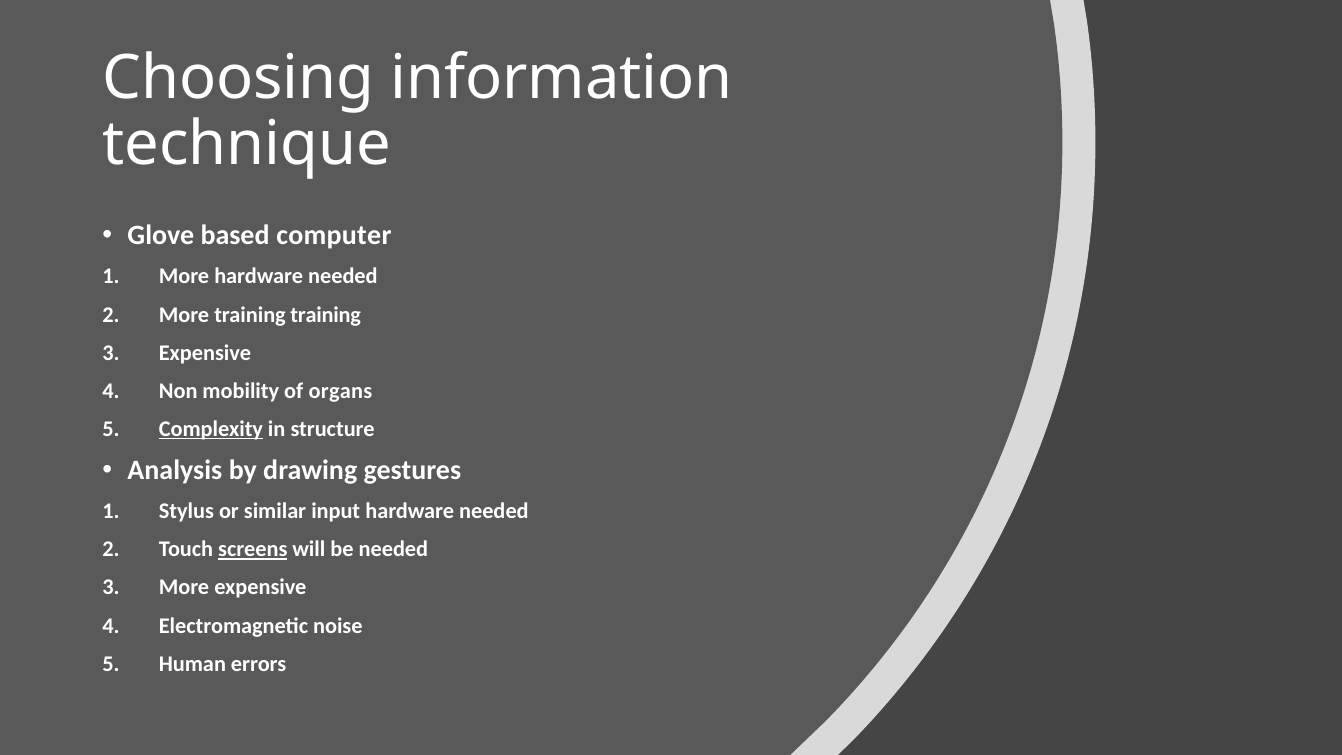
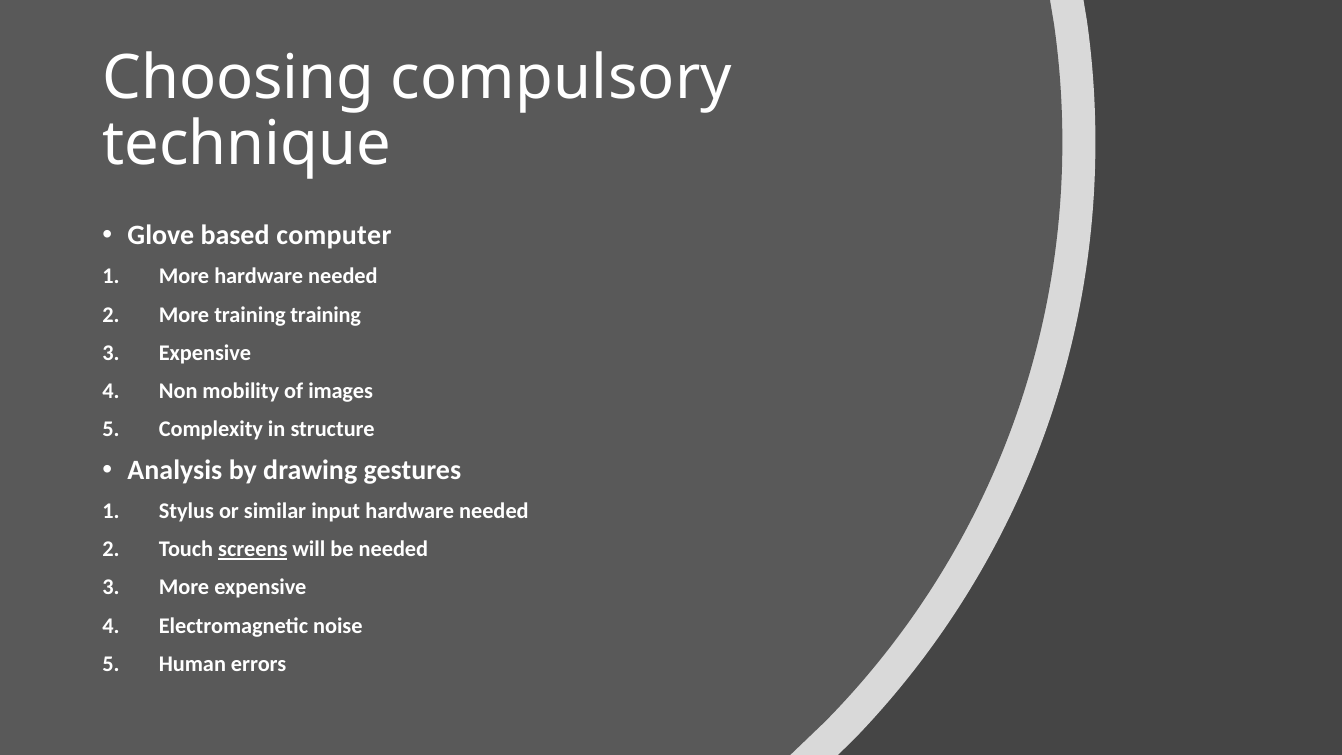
information: information -> compulsory
organs: organs -> images
Complexity underline: present -> none
